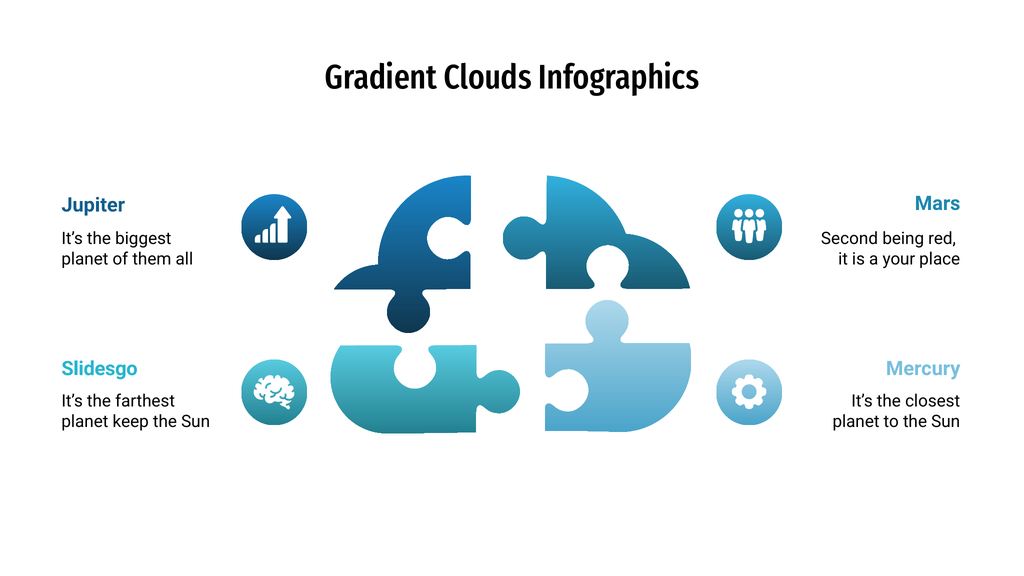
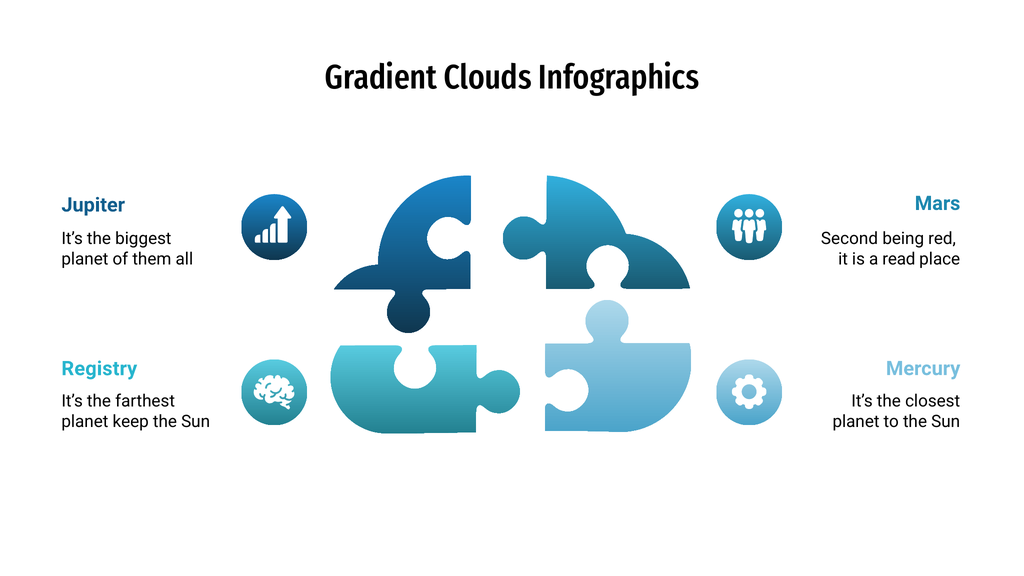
your: your -> read
Slidesgo: Slidesgo -> Registry
